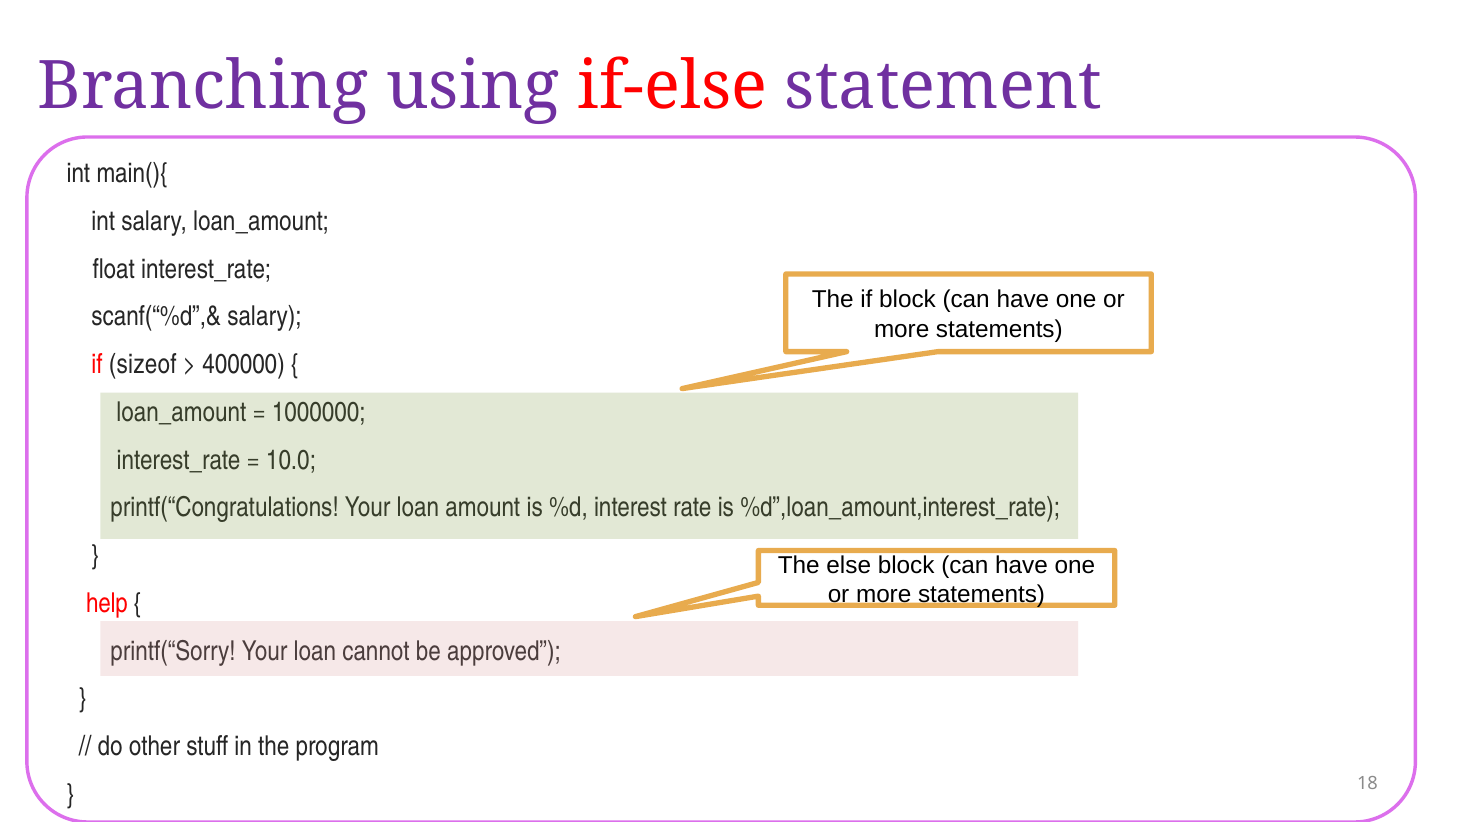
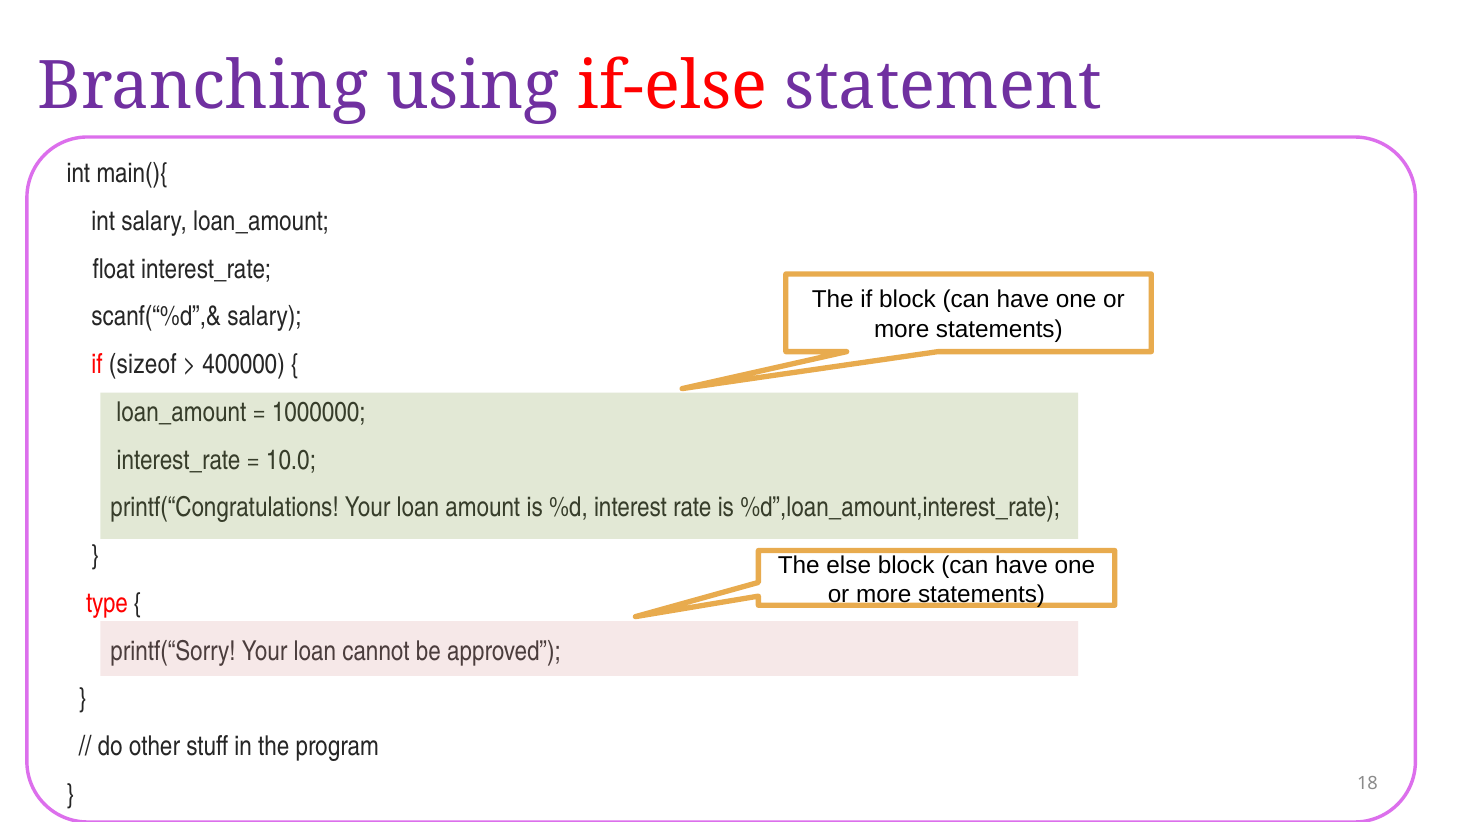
help: help -> type
